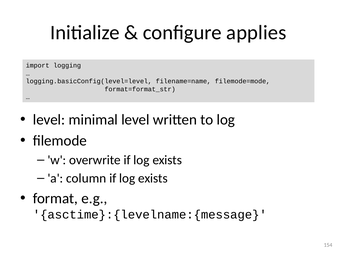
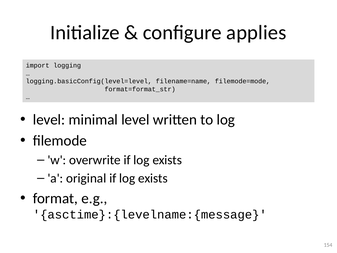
column: column -> original
